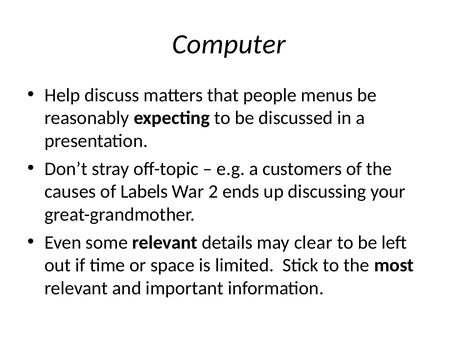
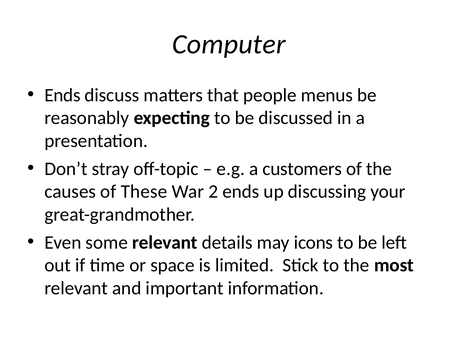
Help at (62, 95): Help -> Ends
Labels: Labels -> These
clear: clear -> icons
